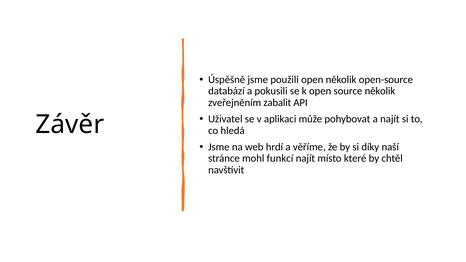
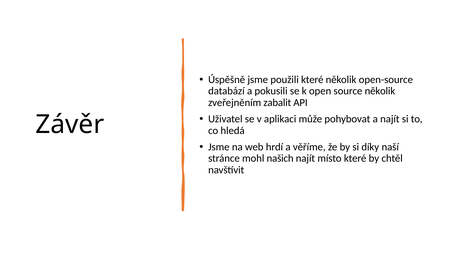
použili open: open -> které
funkcí: funkcí -> našich
